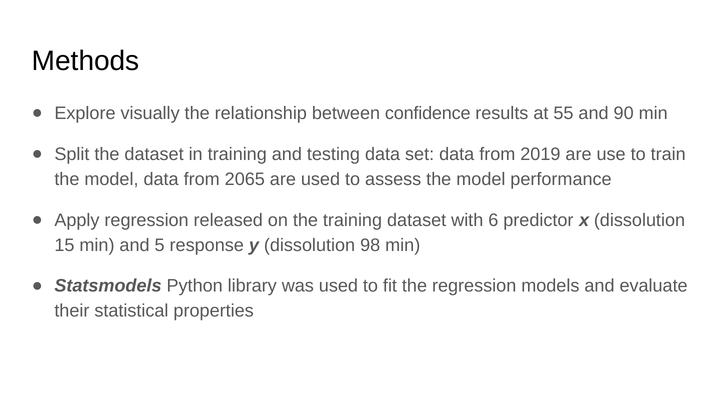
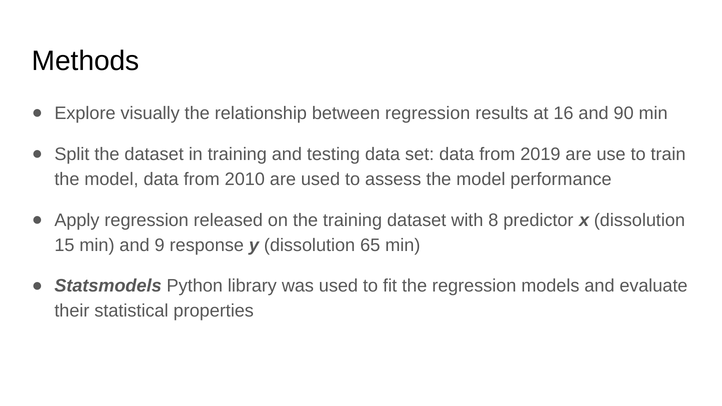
between confidence: confidence -> regression
55: 55 -> 16
2065: 2065 -> 2010
6: 6 -> 8
5: 5 -> 9
98: 98 -> 65
